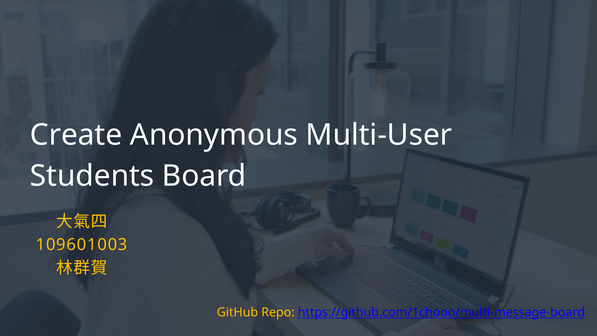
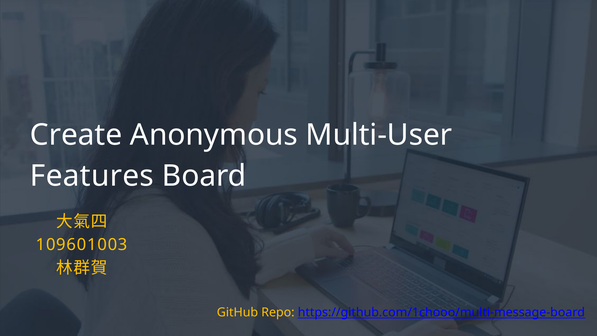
Students: Students -> Features
